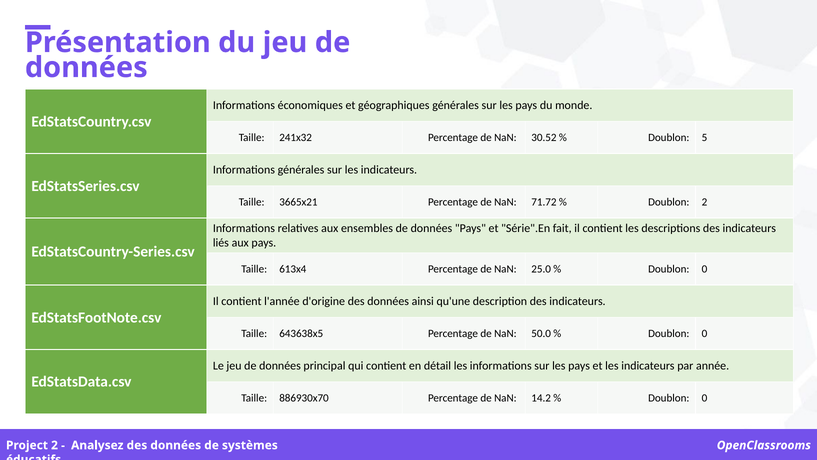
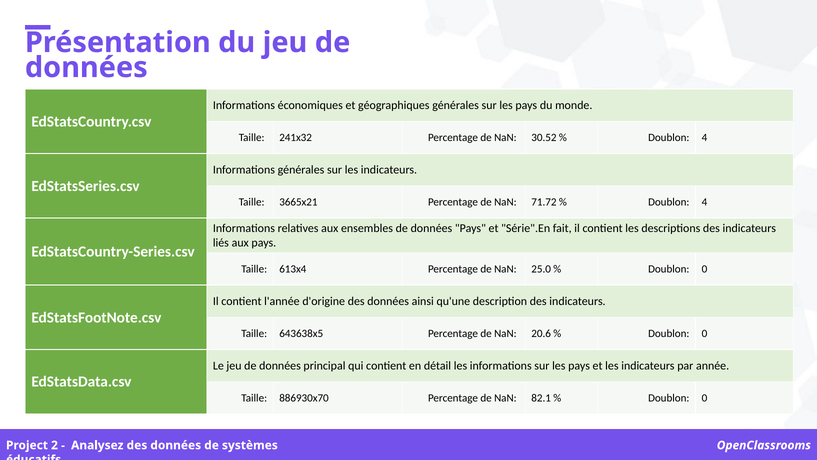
5 at (704, 137): 5 -> 4
2 at (704, 202): 2 -> 4
50.0: 50.0 -> 20.6
14.2: 14.2 -> 82.1
